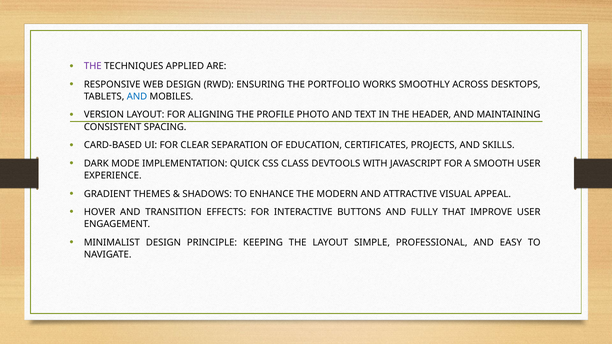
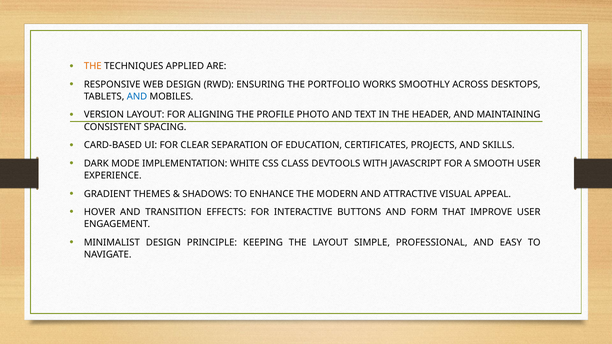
THE at (93, 66) colour: purple -> orange
QUICK: QUICK -> WHITE
FULLY: FULLY -> FORM
